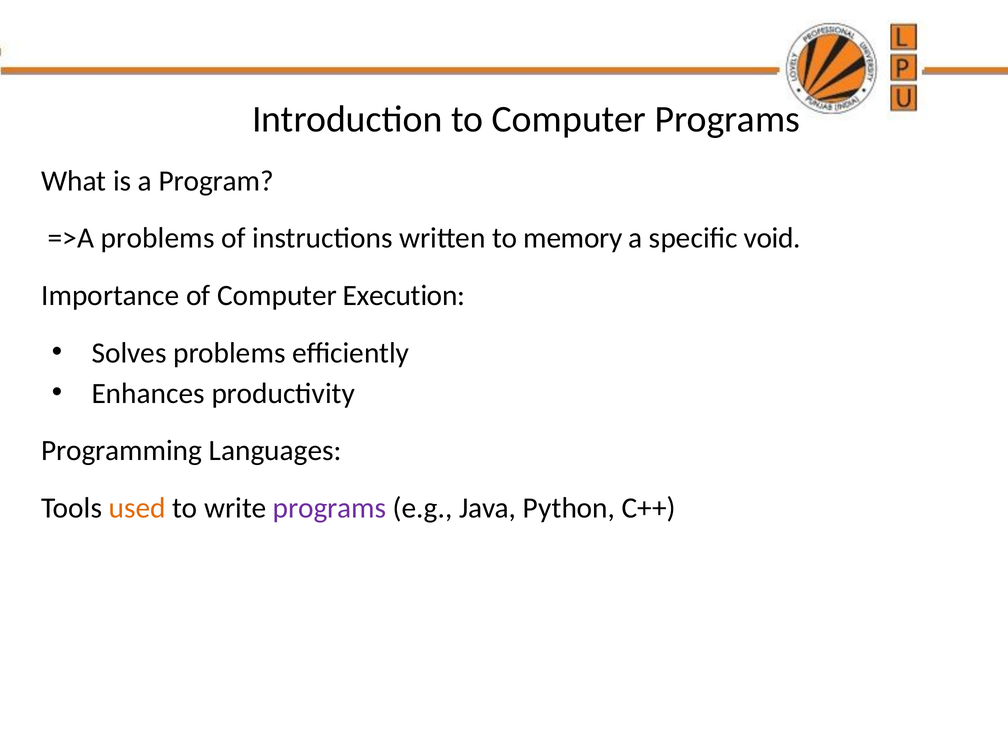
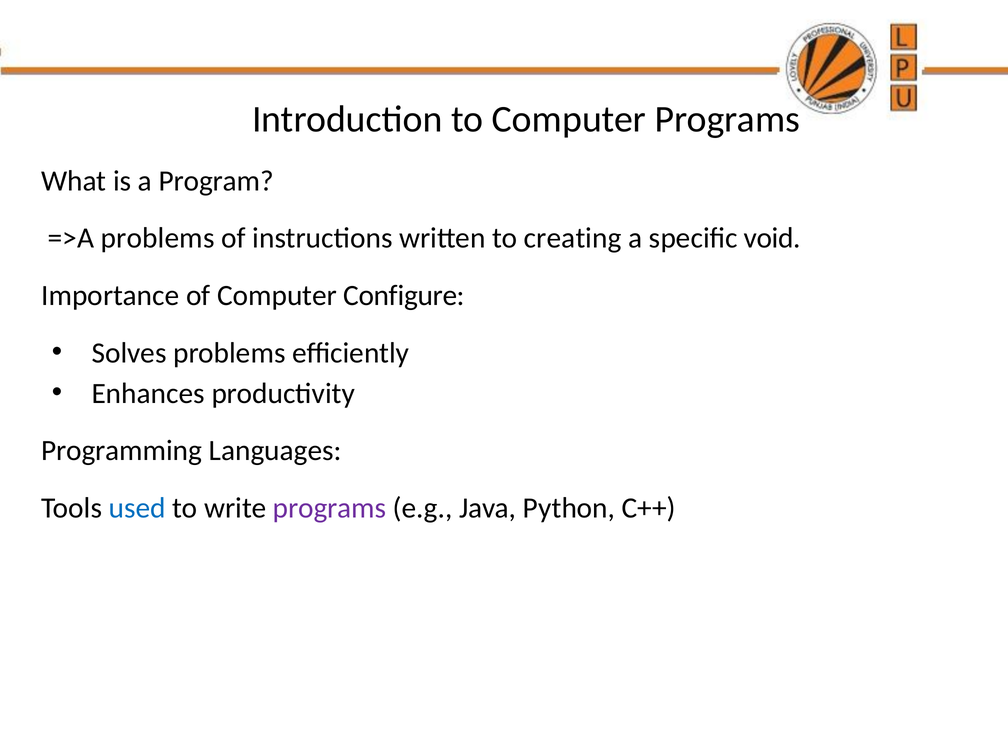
memory: memory -> creating
Execution: Execution -> Configure
used colour: orange -> blue
